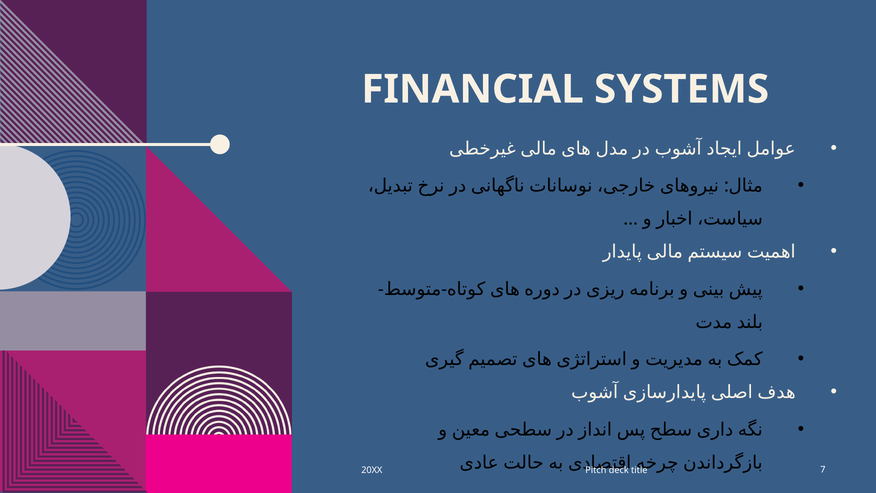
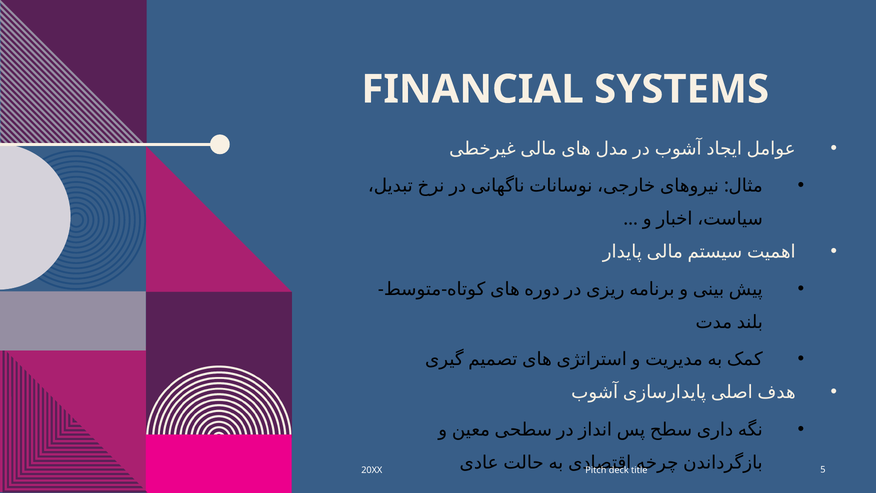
7: 7 -> 5
